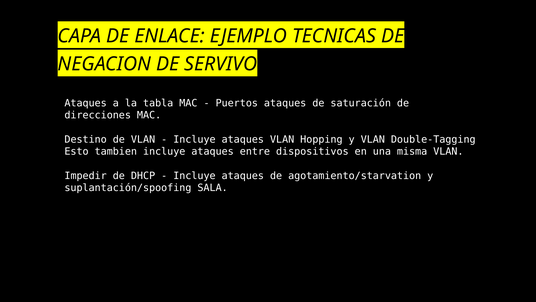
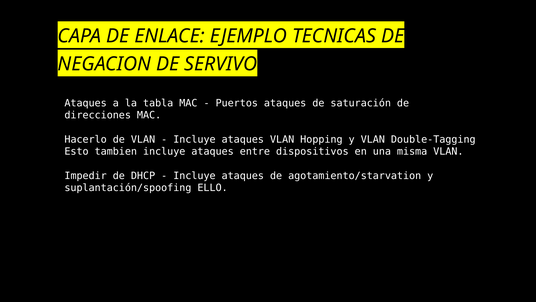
Destino: Destino -> Hacerlo
SALA: SALA -> ELLO
